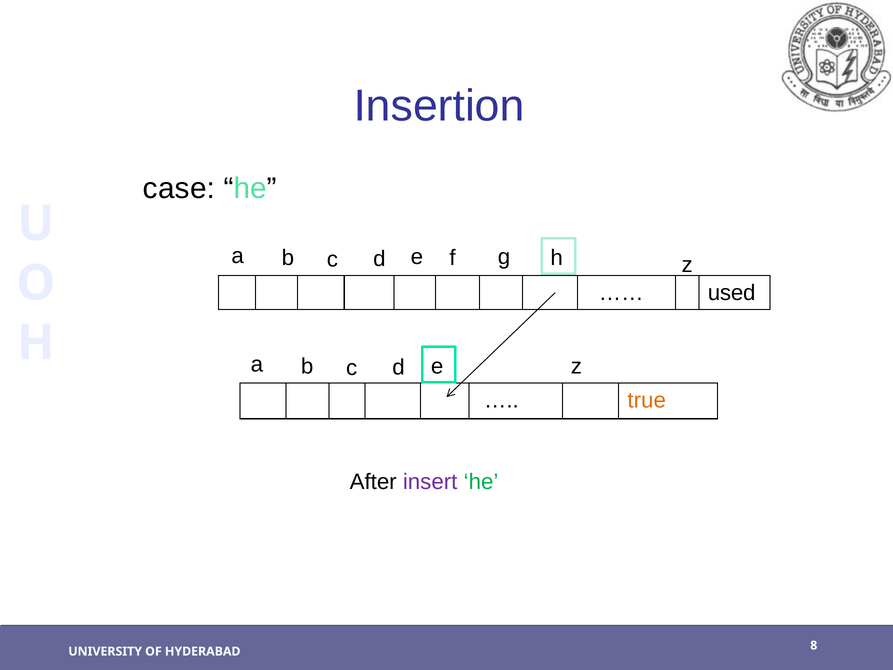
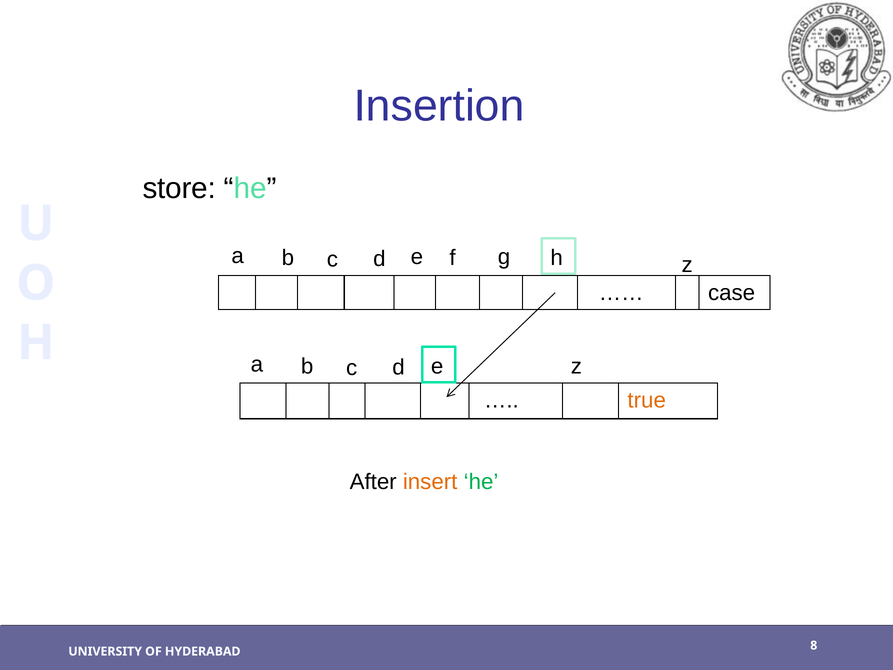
case: case -> store
used: used -> case
insert colour: purple -> orange
